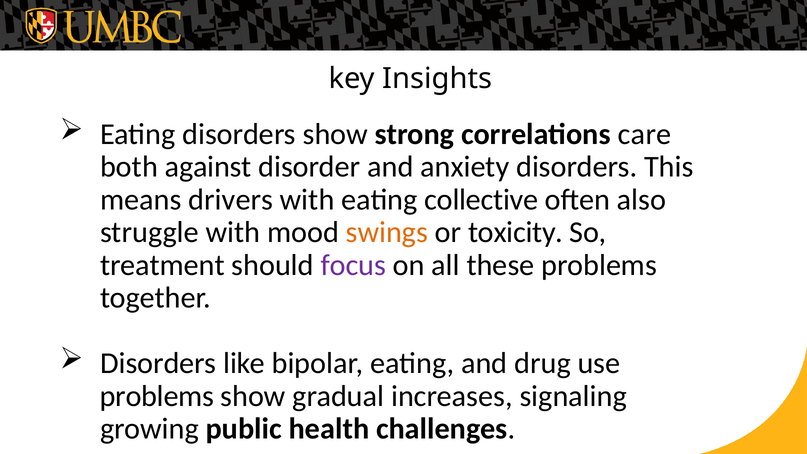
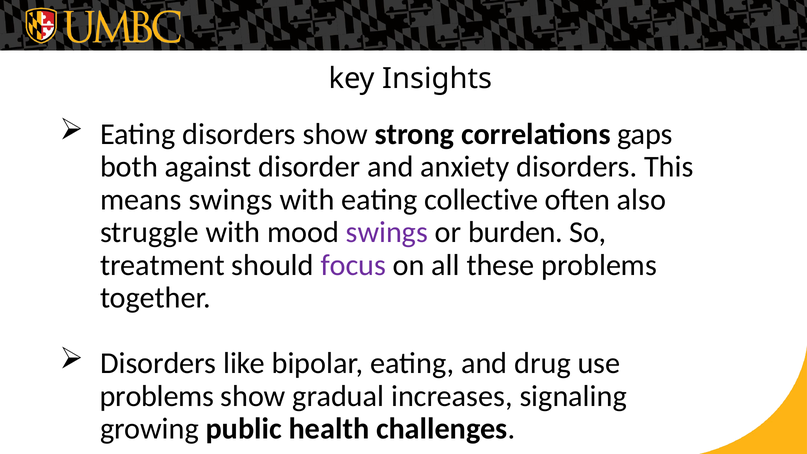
care: care -> gaps
means drivers: drivers -> swings
swings at (387, 232) colour: orange -> purple
toxicity: toxicity -> burden
